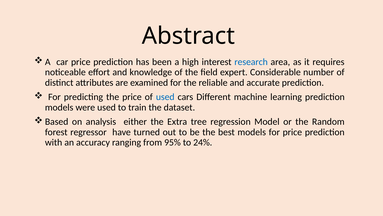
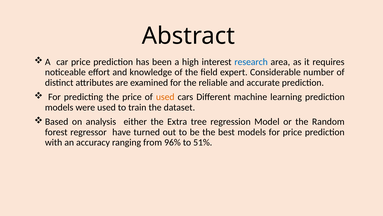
used at (165, 97) colour: blue -> orange
95%: 95% -> 96%
24%: 24% -> 51%
